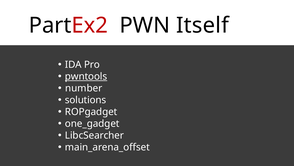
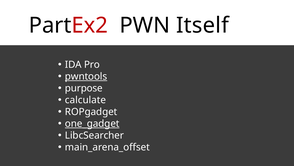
number: number -> purpose
solutions: solutions -> calculate
one_gadget underline: none -> present
